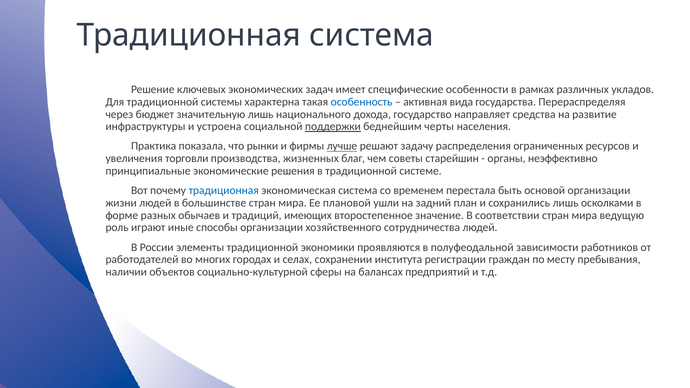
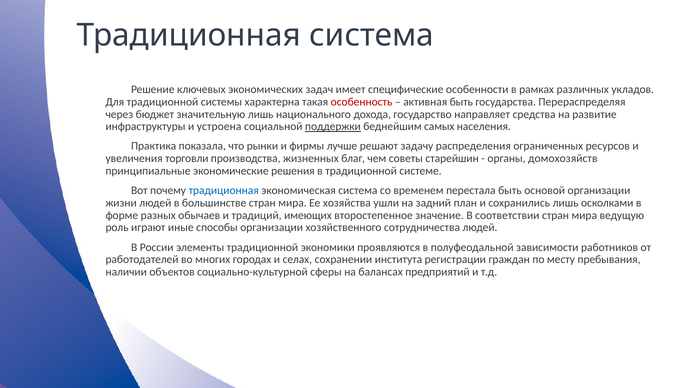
особенность colour: blue -> red
активная вида: вида -> быть
черты: черты -> самых
лучше underline: present -> none
неэффективно: неэффективно -> домохозяйств
плановой: плановой -> хозяйства
